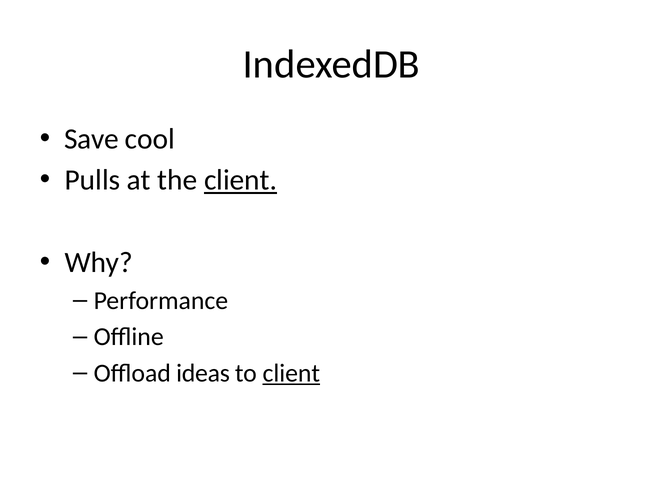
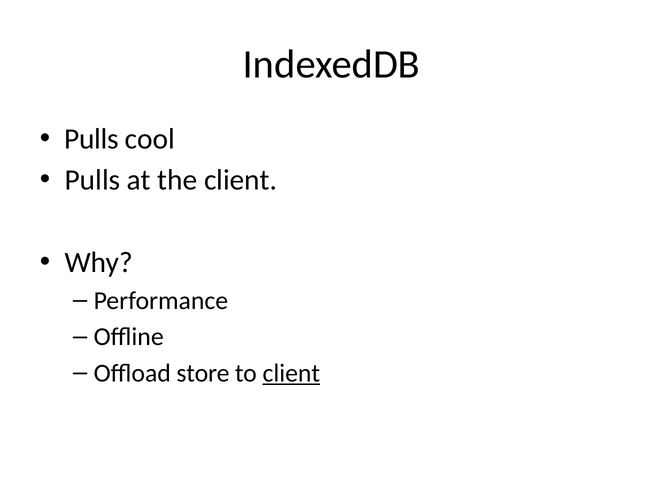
Save at (92, 139): Save -> Pulls
client at (241, 180) underline: present -> none
ideas: ideas -> store
